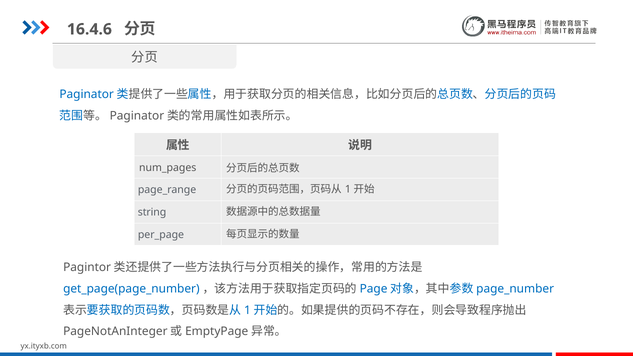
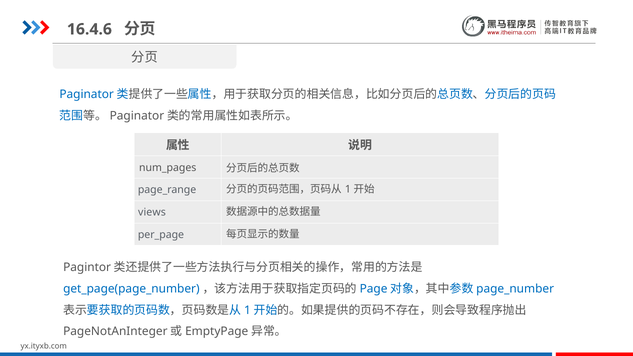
string: string -> views
